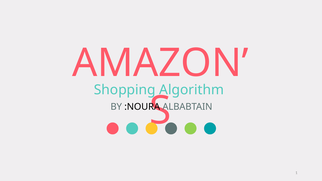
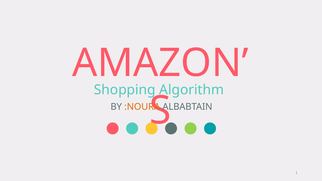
:NOURA colour: black -> orange
